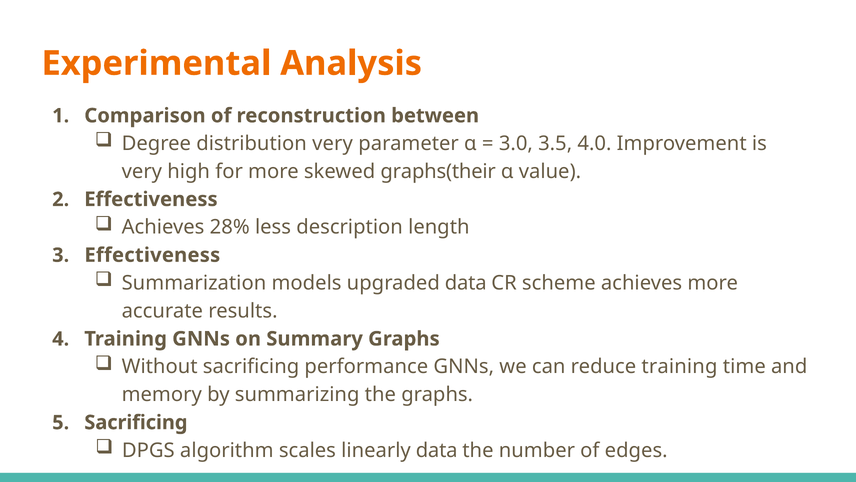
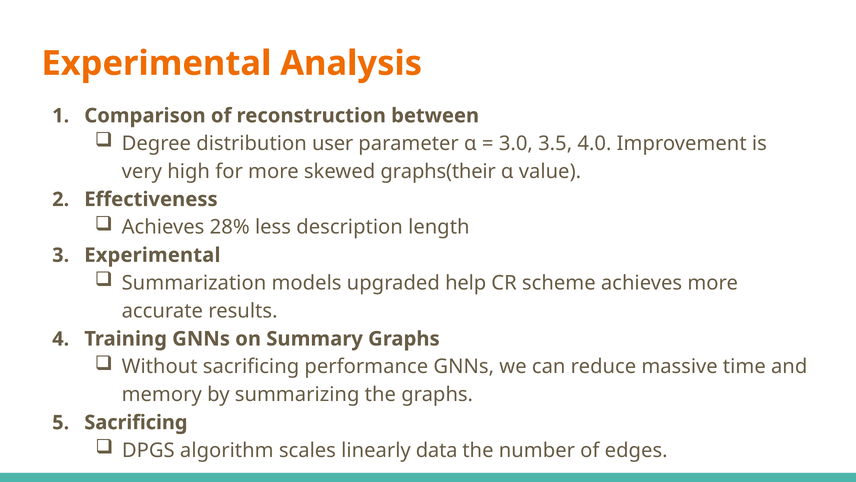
distribution very: very -> user
Effectiveness at (152, 255): Effectiveness -> Experimental
upgraded data: data -> help
reduce training: training -> massive
